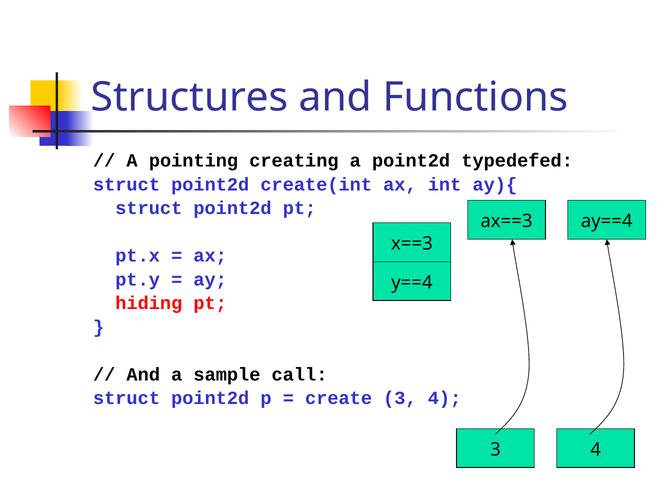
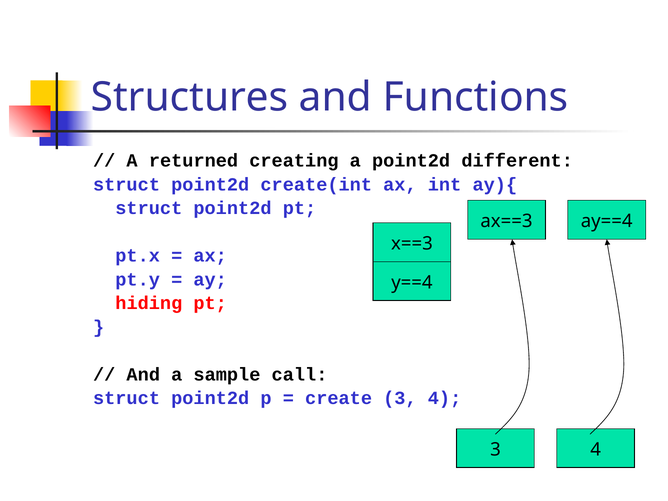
pointing: pointing -> returned
typedefed: typedefed -> different
